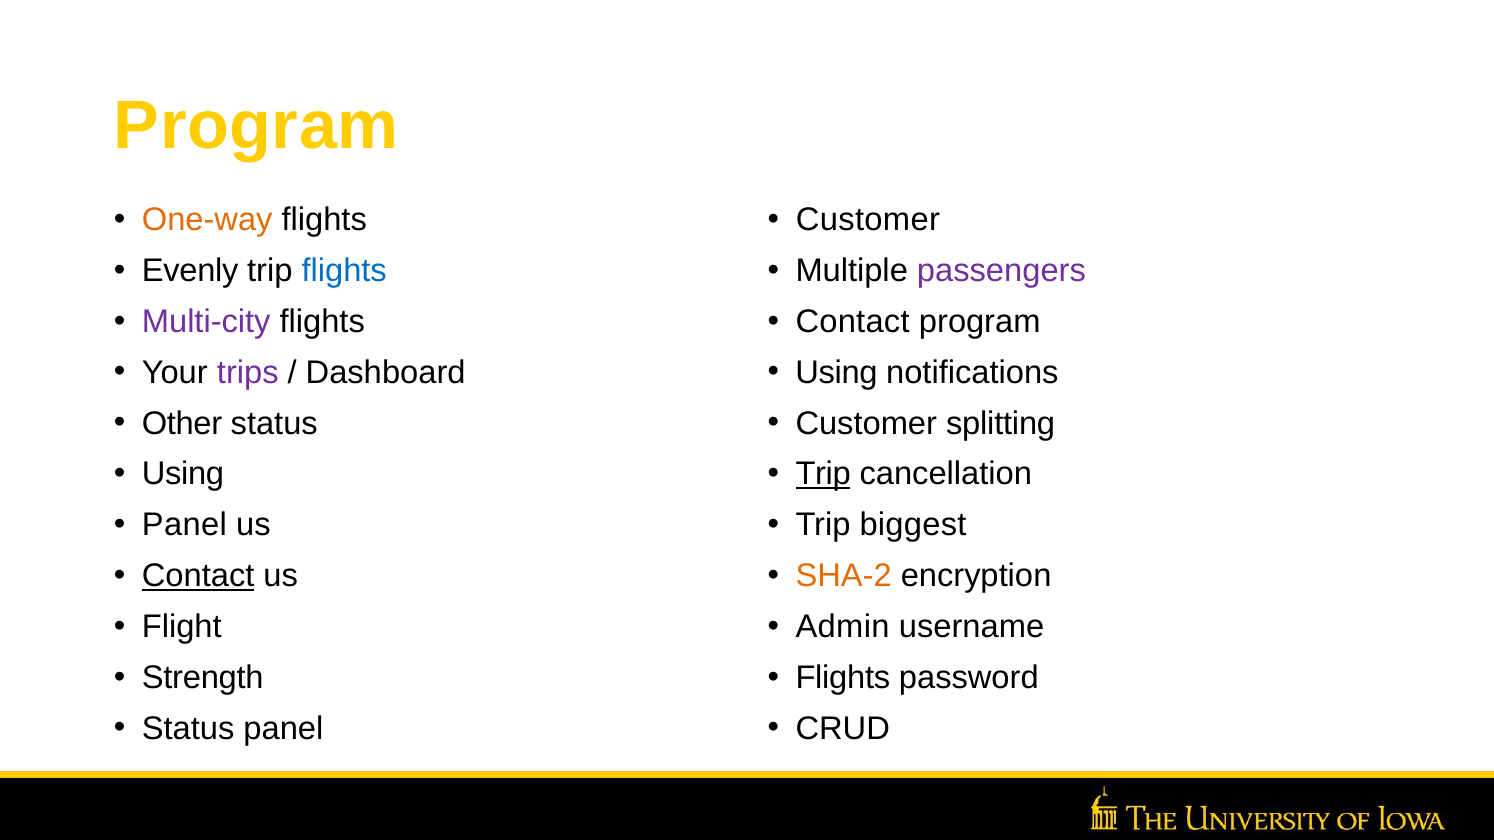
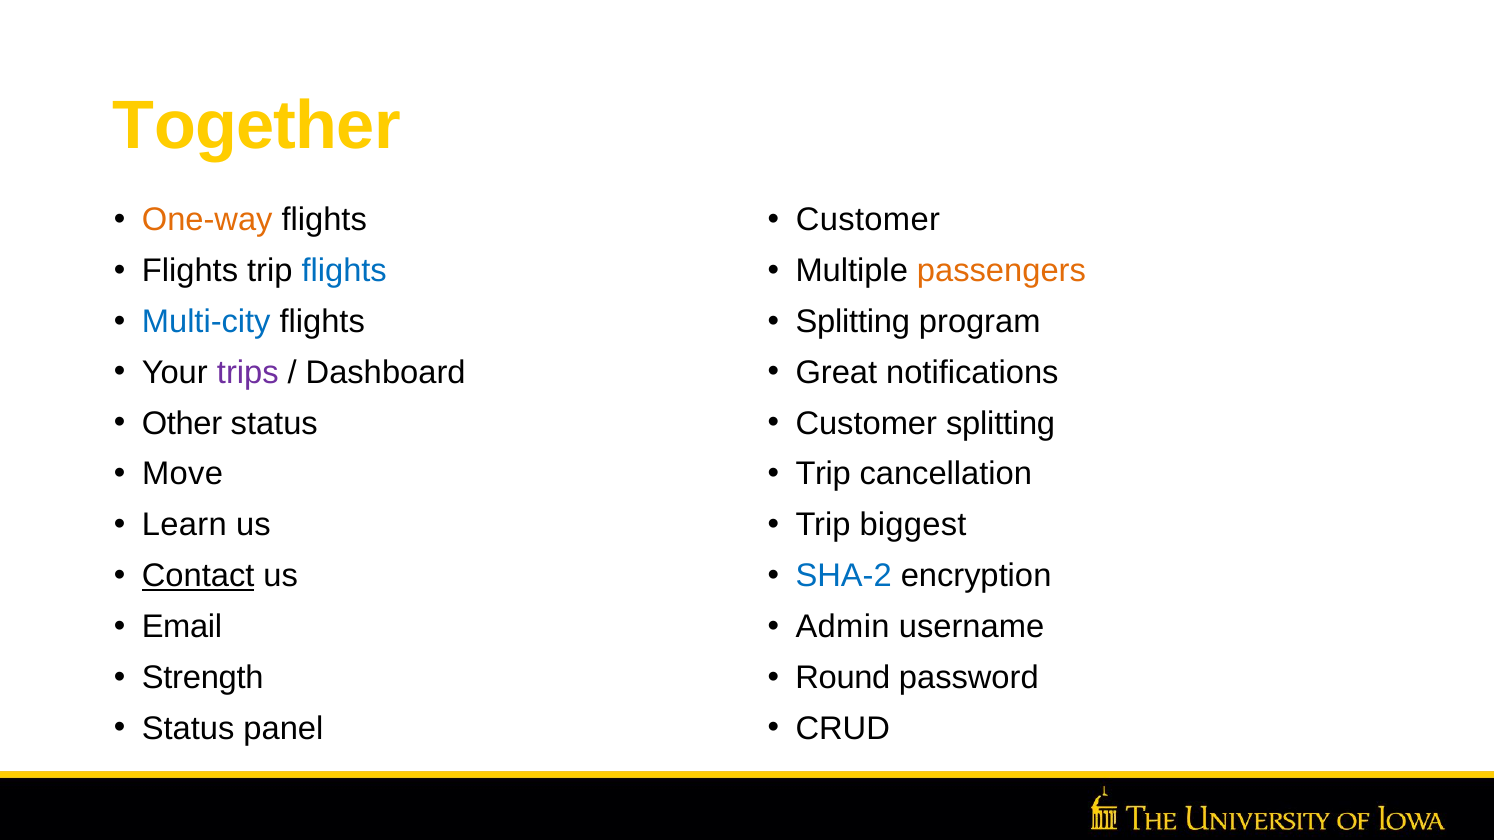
Program at (256, 125): Program -> Together
Evenly at (190, 271): Evenly -> Flights
passengers colour: purple -> orange
Multi-city colour: purple -> blue
Contact at (853, 322): Contact -> Splitting
Using at (836, 373): Using -> Great
Using at (183, 474): Using -> Move
Trip at (823, 474) underline: present -> none
Panel at (184, 525): Panel -> Learn
SHA-2 colour: orange -> blue
Flight: Flight -> Email
Flights at (843, 678): Flights -> Round
